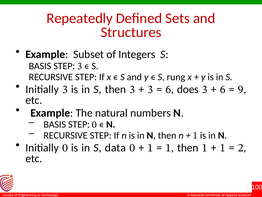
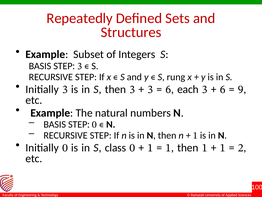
does: does -> each
data: data -> class
